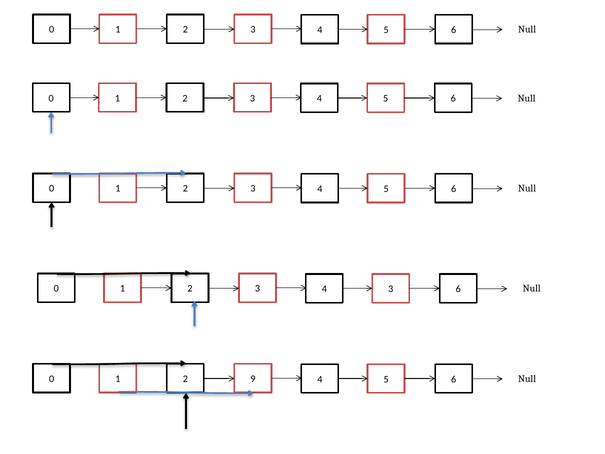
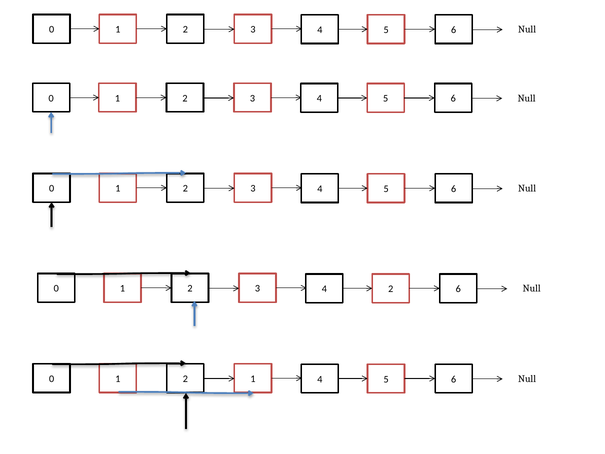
3 3: 3 -> 2
2 9: 9 -> 1
